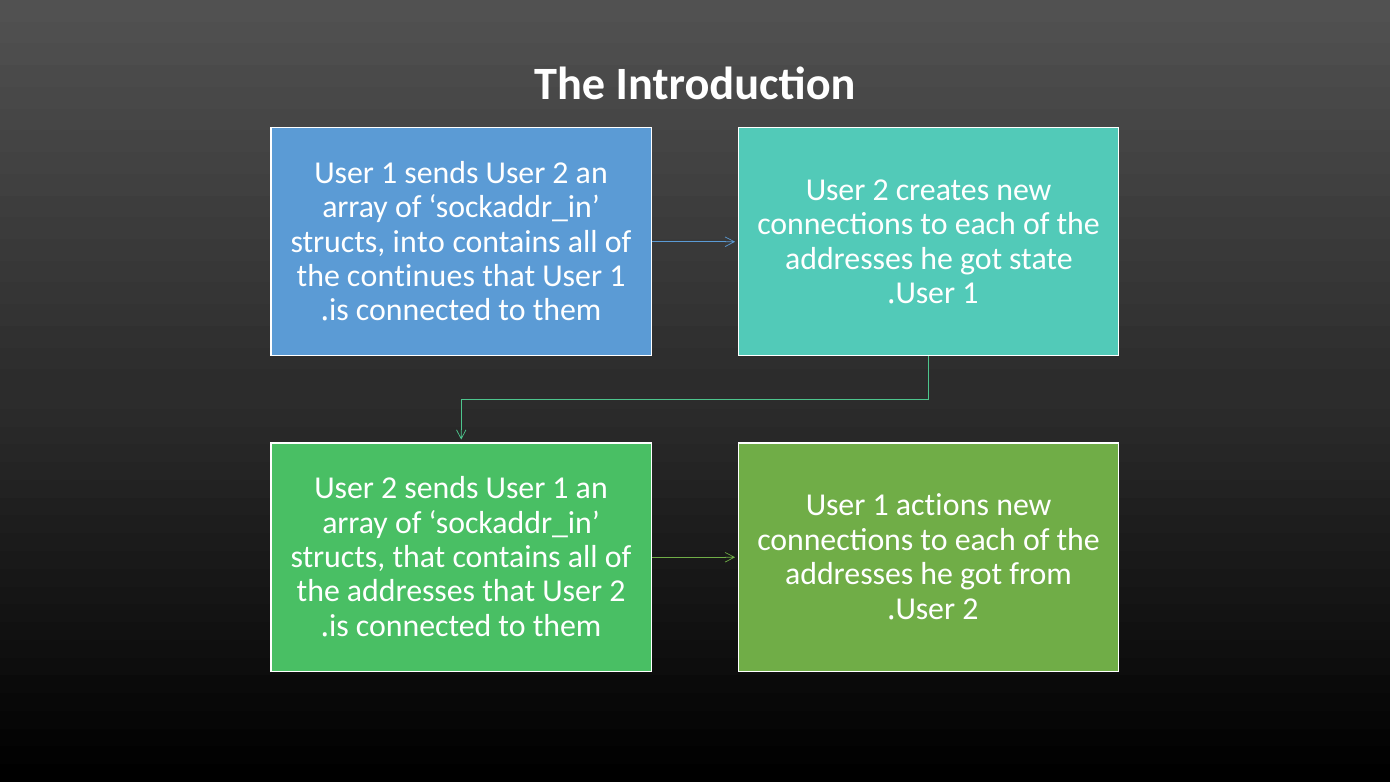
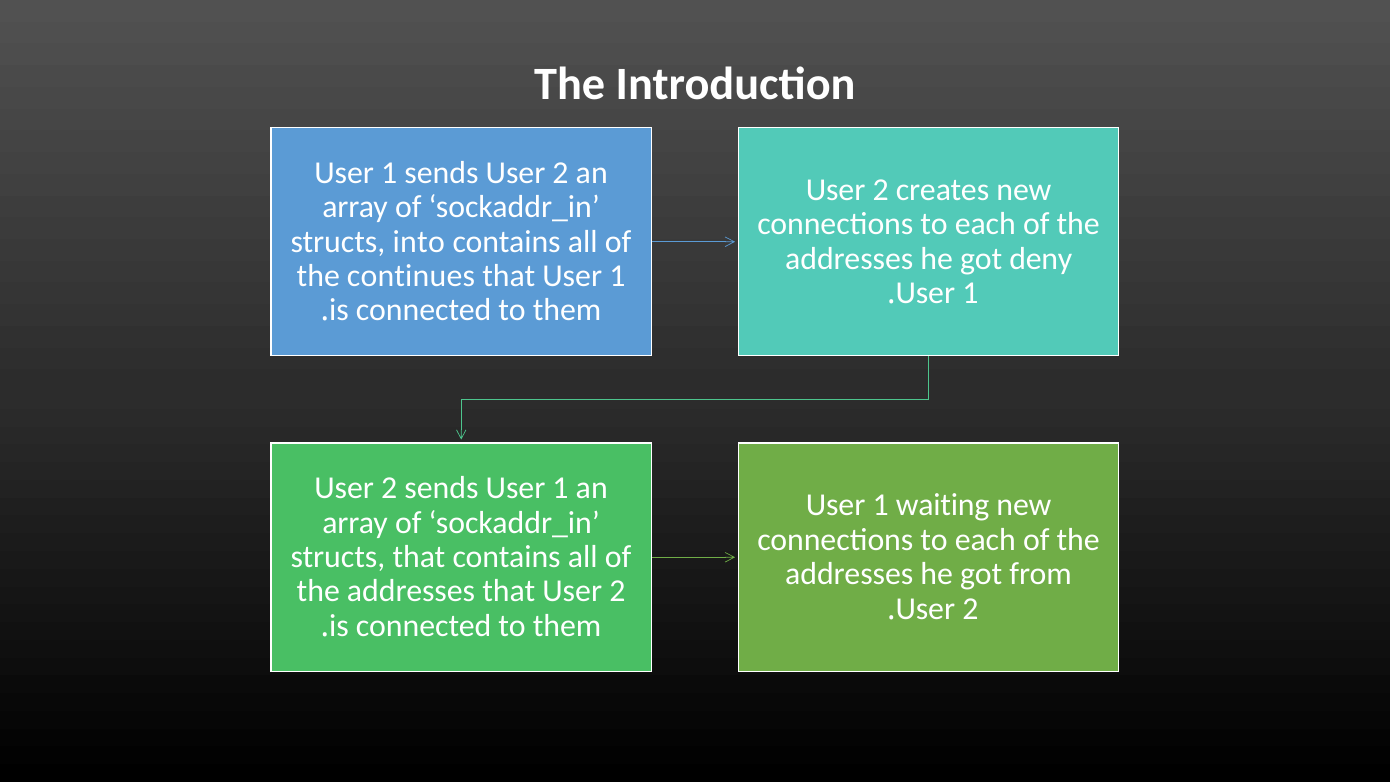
state: state -> deny
actions: actions -> waiting
